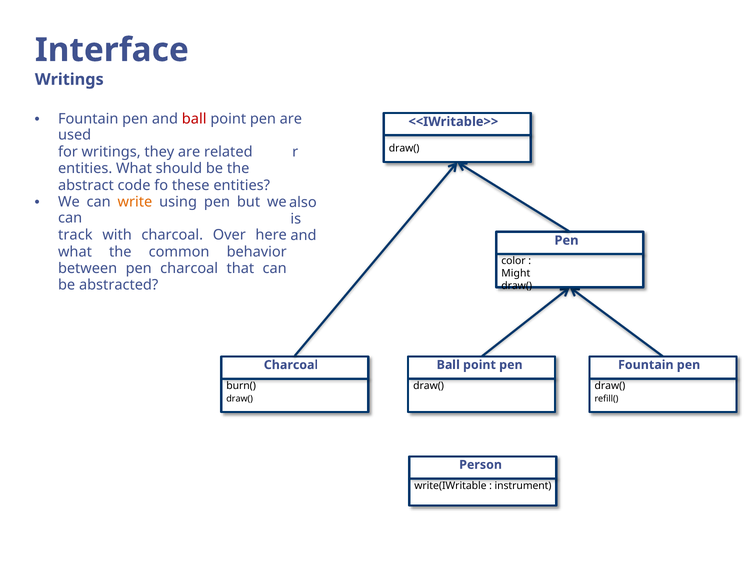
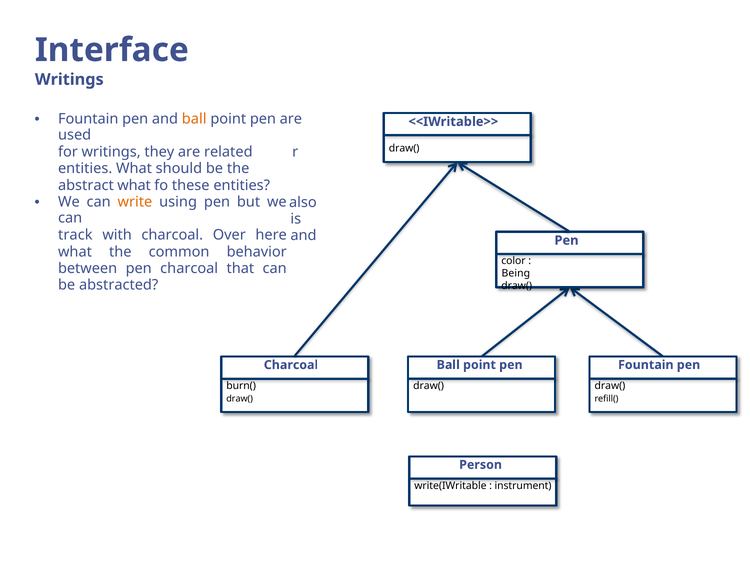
ball at (194, 119) colour: red -> orange
abstract code: code -> what
Might: Might -> Being
